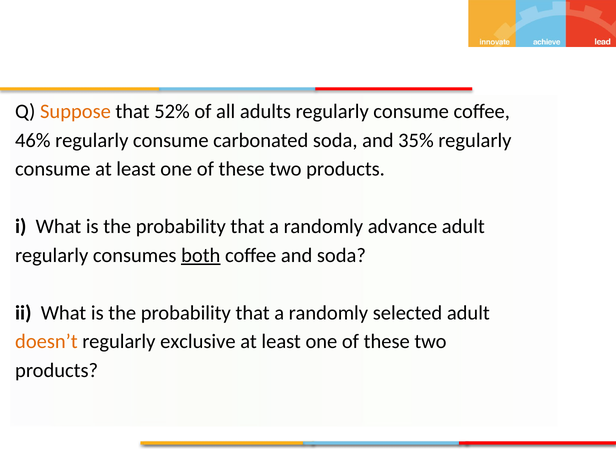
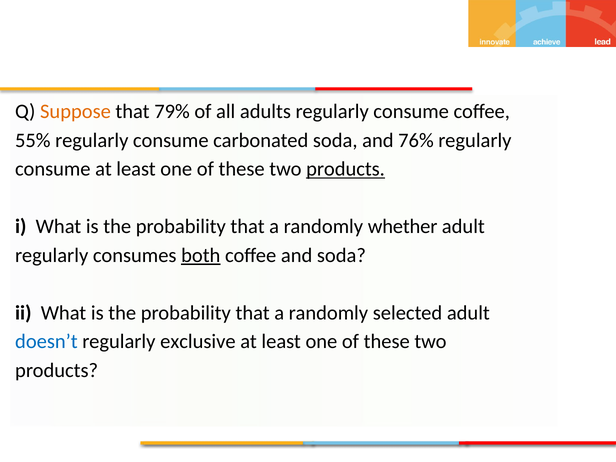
52%: 52% -> 79%
46%: 46% -> 55%
35%: 35% -> 76%
products at (346, 169) underline: none -> present
advance: advance -> whether
doesn’t colour: orange -> blue
